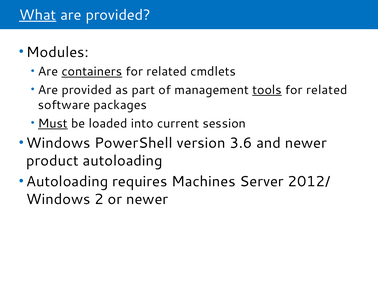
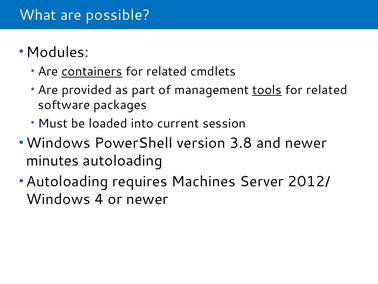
What underline: present -> none
provided at (118, 15): provided -> possible
Must underline: present -> none
3.6: 3.6 -> 3.8
product: product -> minutes
2: 2 -> 4
